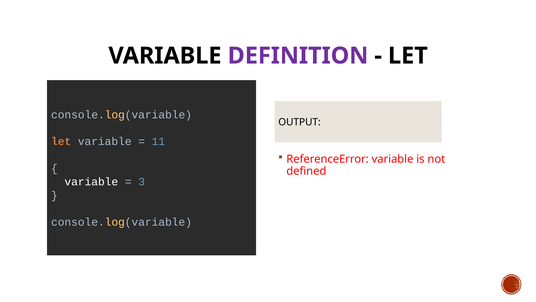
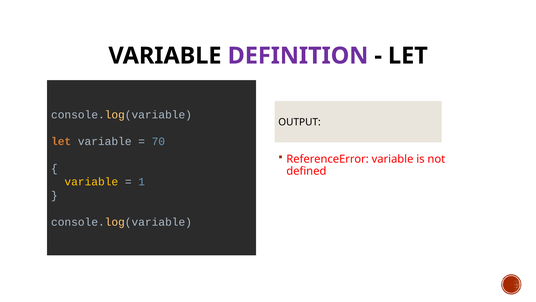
11: 11 -> 70
variable at (91, 182) colour: white -> yellow
3: 3 -> 1
